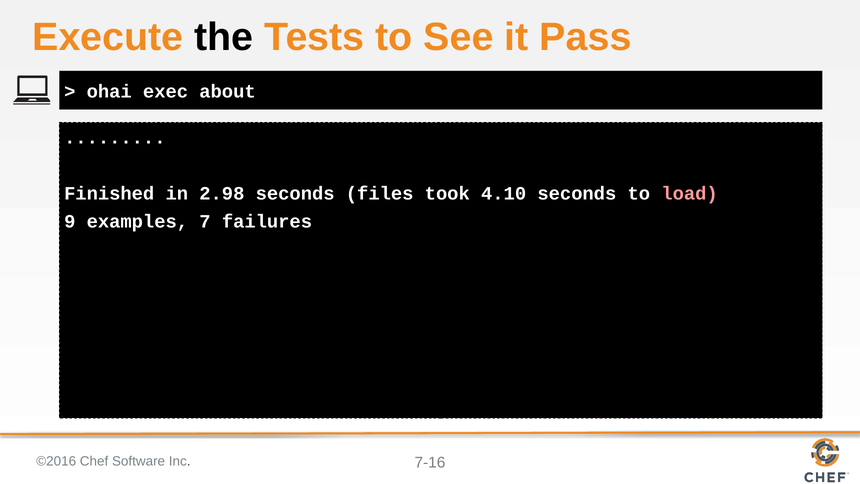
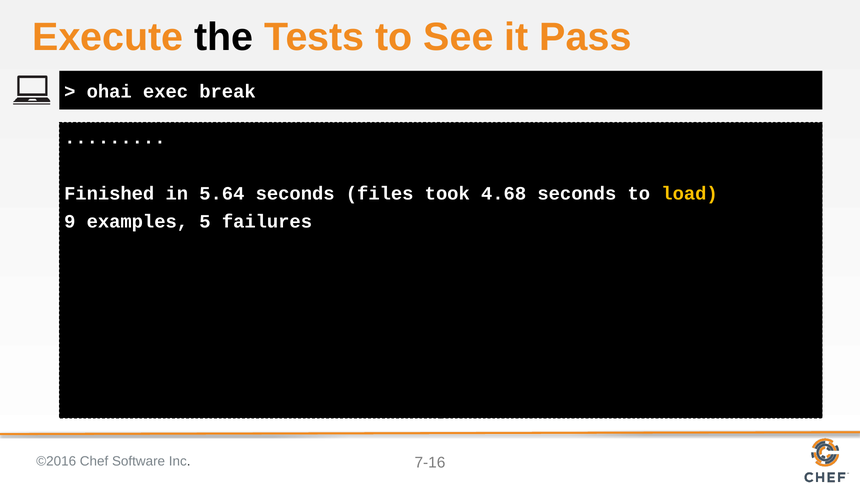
about: about -> break
2.98: 2.98 -> 5.64
4.10: 4.10 -> 4.68
load colour: pink -> yellow
7: 7 -> 5
